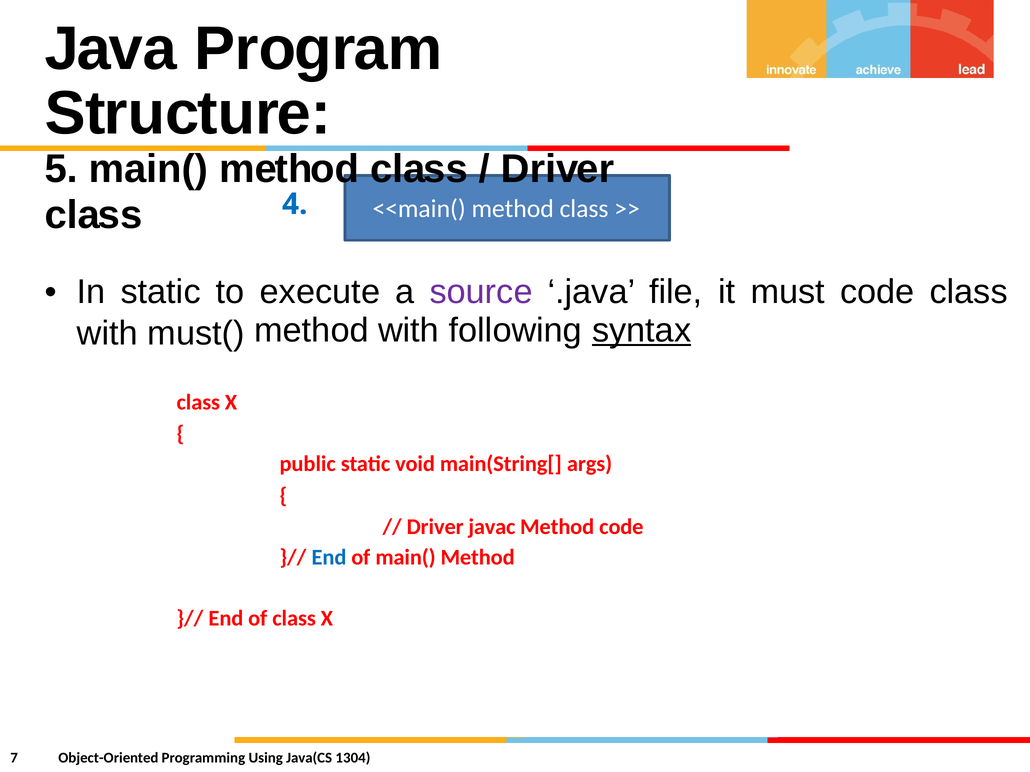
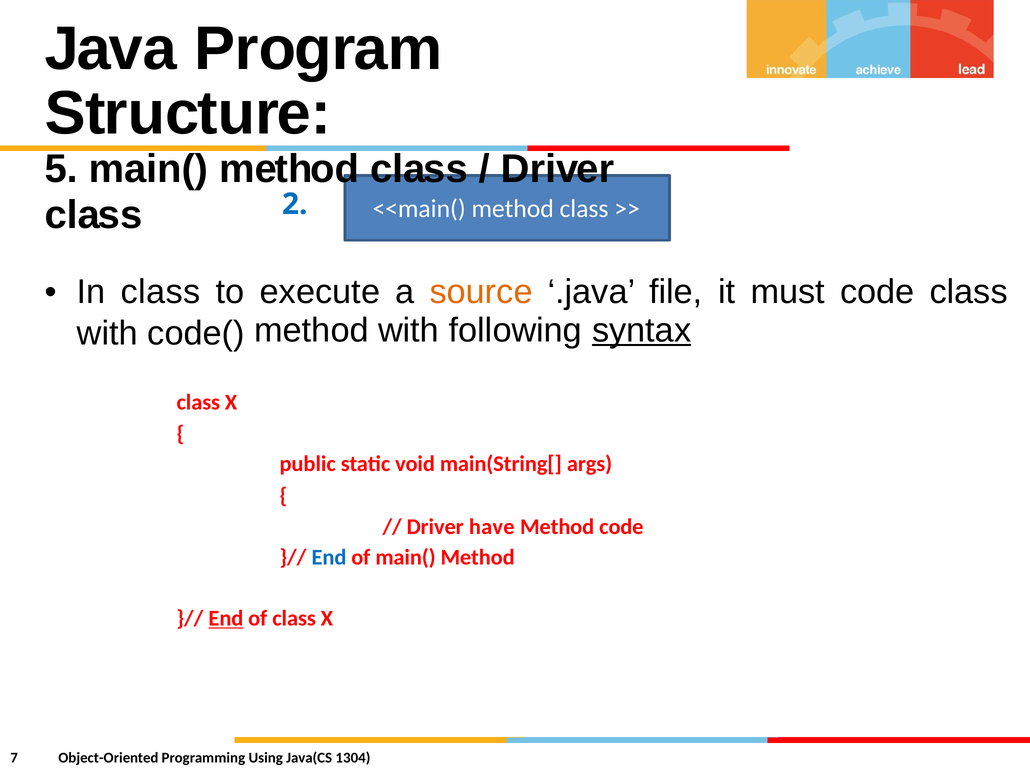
4: 4 -> 2
In static: static -> class
source colour: purple -> orange
must(: must( -> code(
javac: javac -> have
End at (226, 619) underline: none -> present
